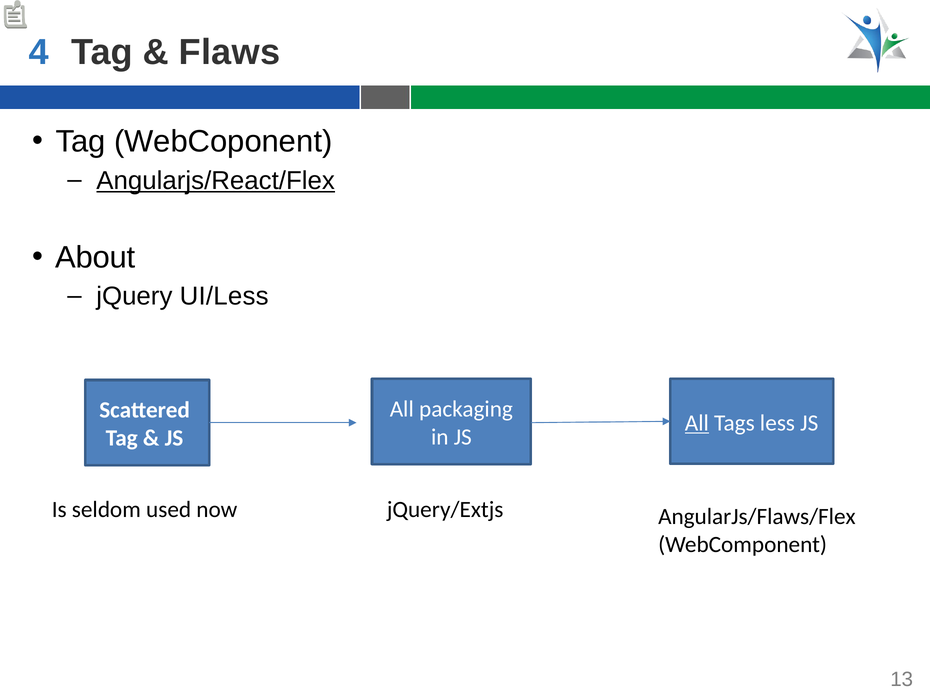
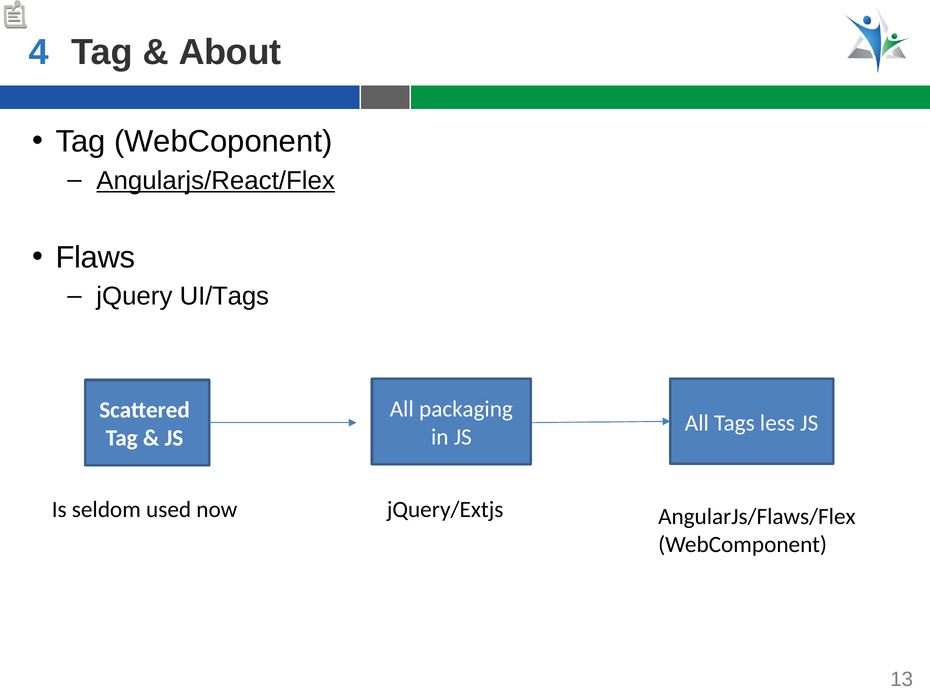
Flaws: Flaws -> About
About: About -> Flaws
UI/Less: UI/Less -> UI/Tags
All at (697, 423) underline: present -> none
